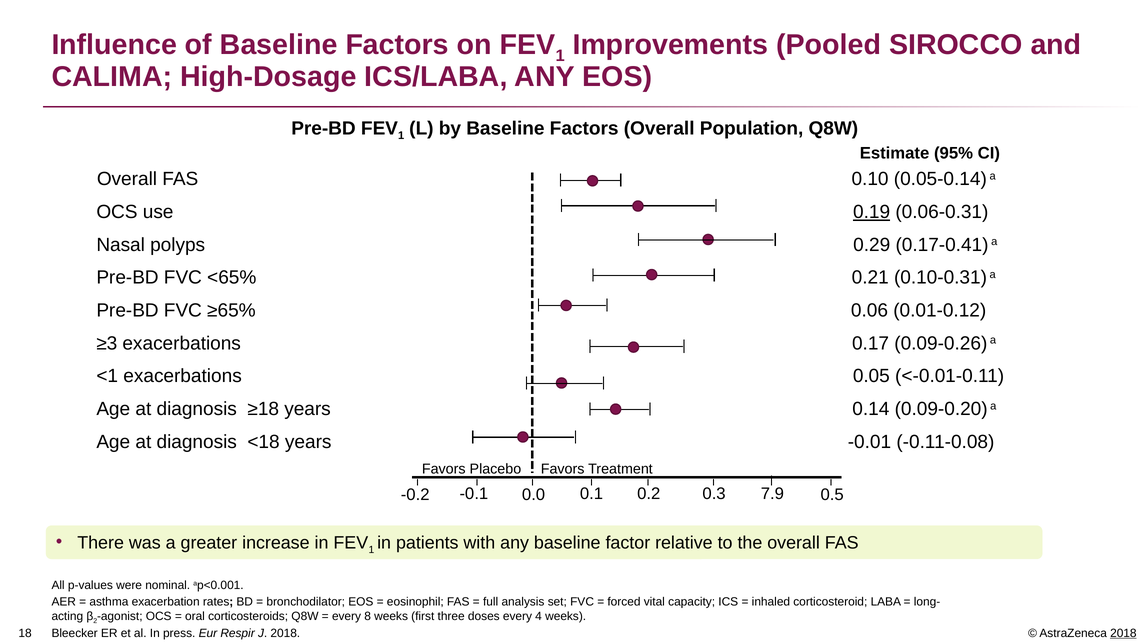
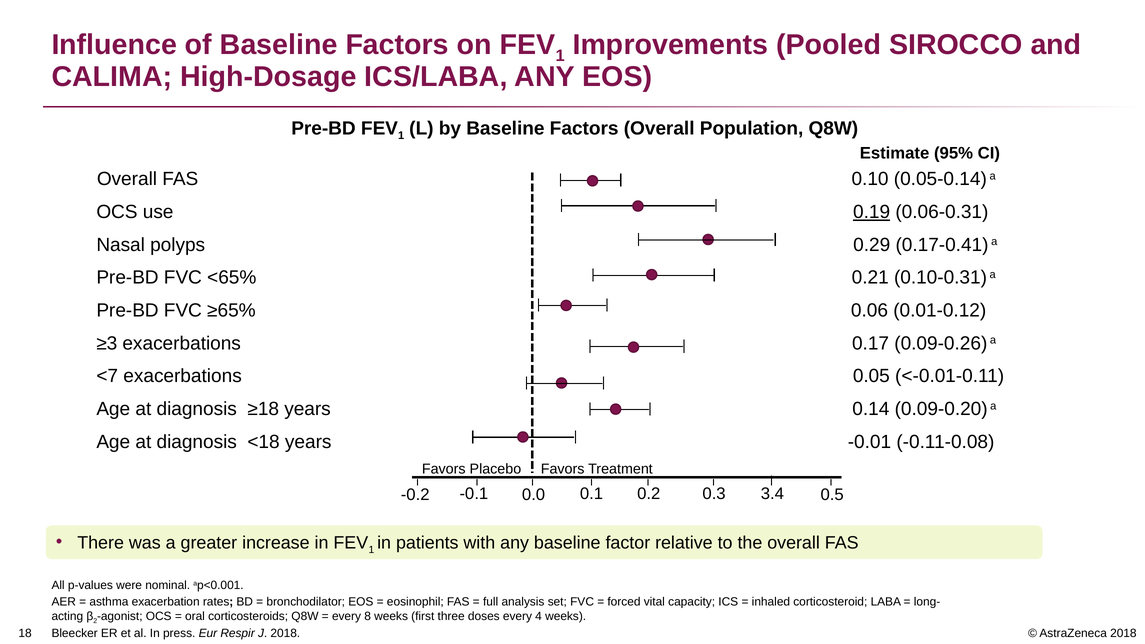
<1: <1 -> <7
7.9: 7.9 -> 3.4
2018 at (1123, 633) underline: present -> none
